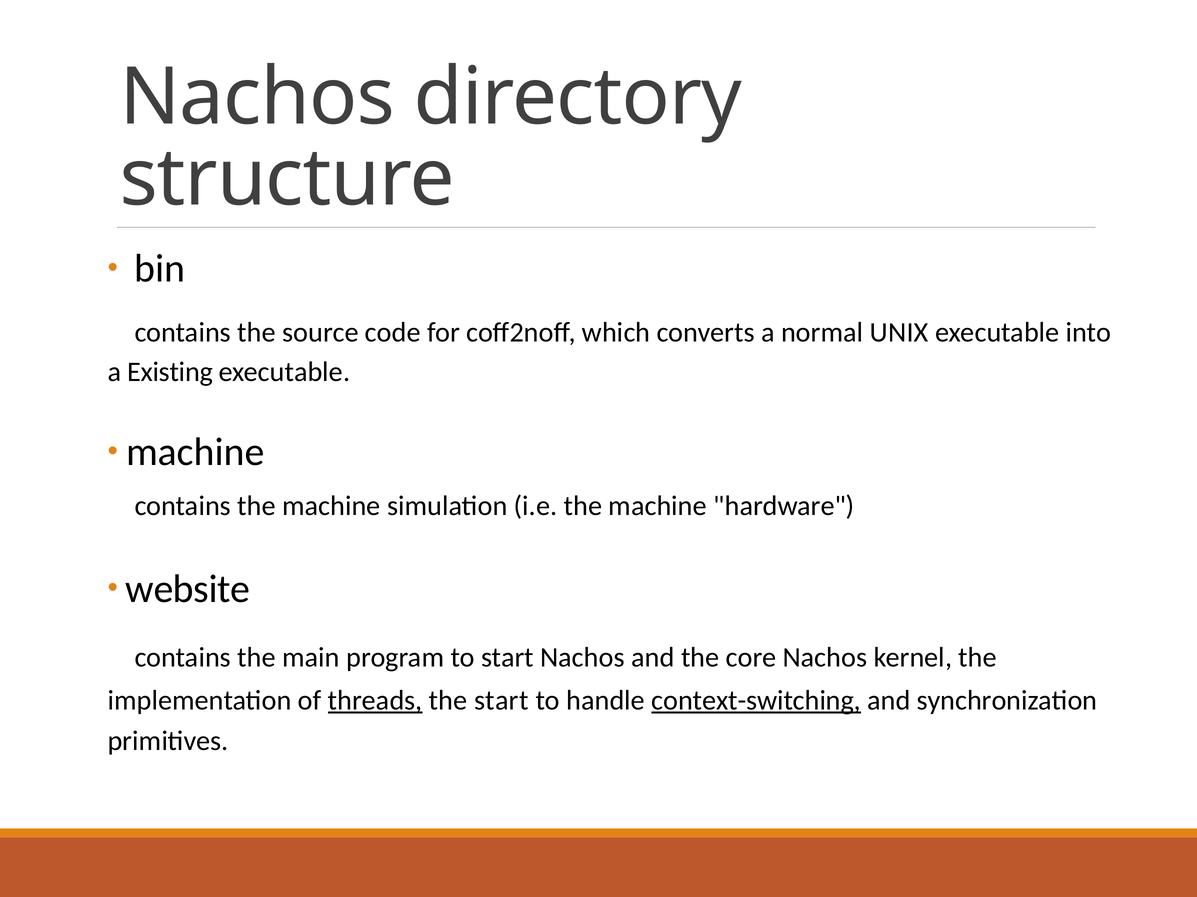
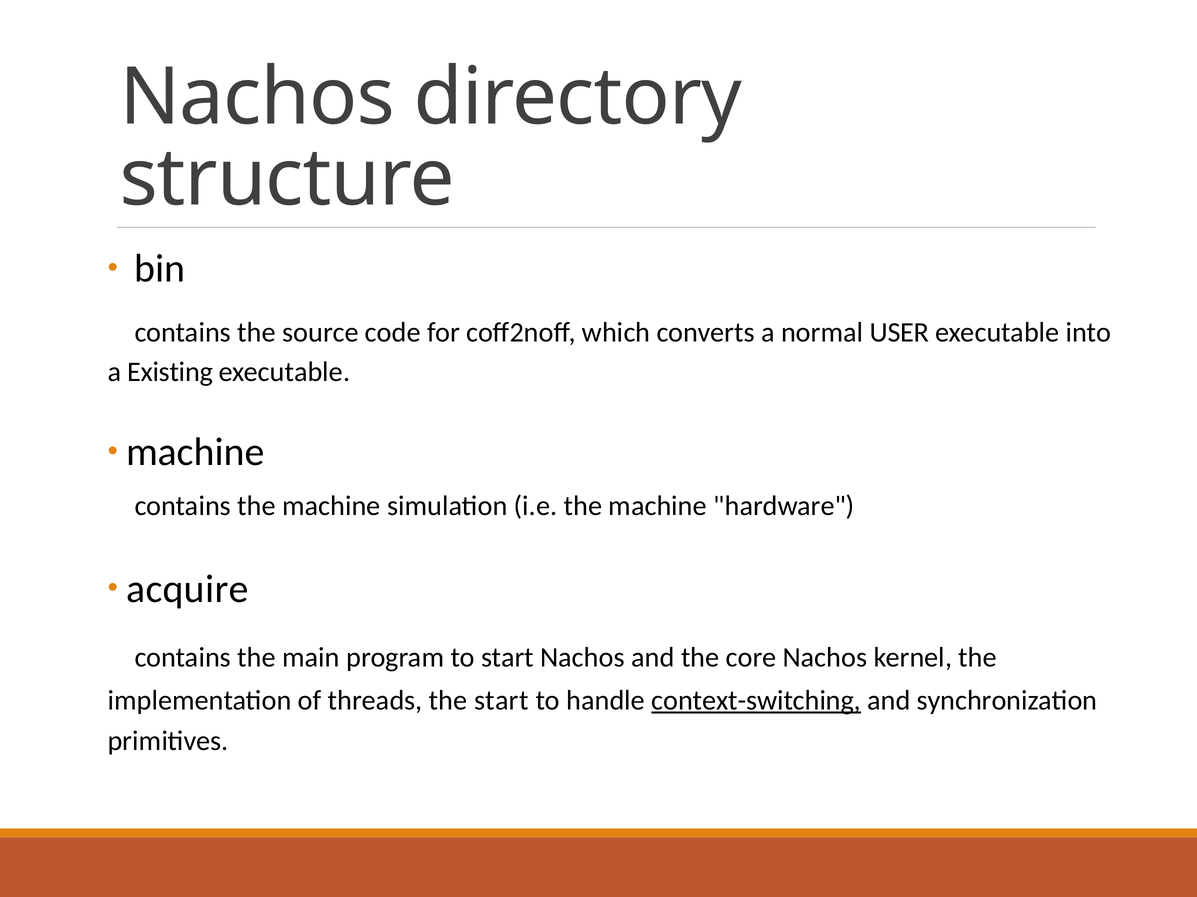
UNIX: UNIX -> USER
website: website -> acquire
threads underline: present -> none
